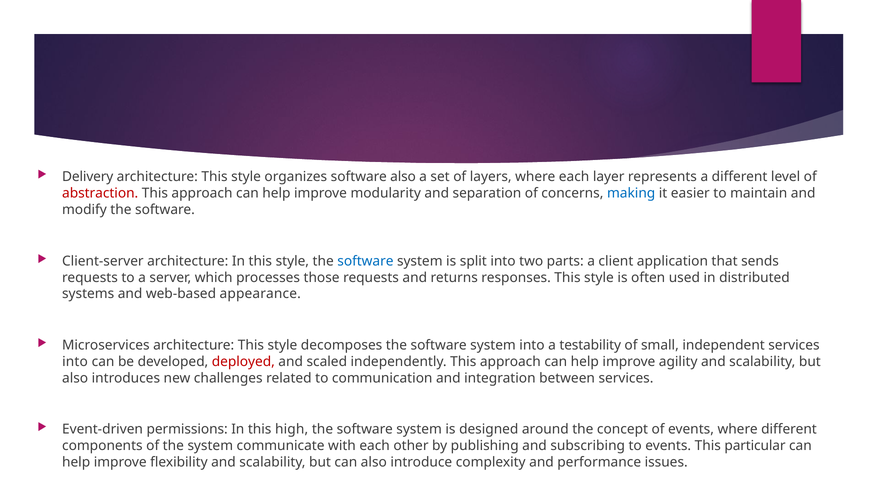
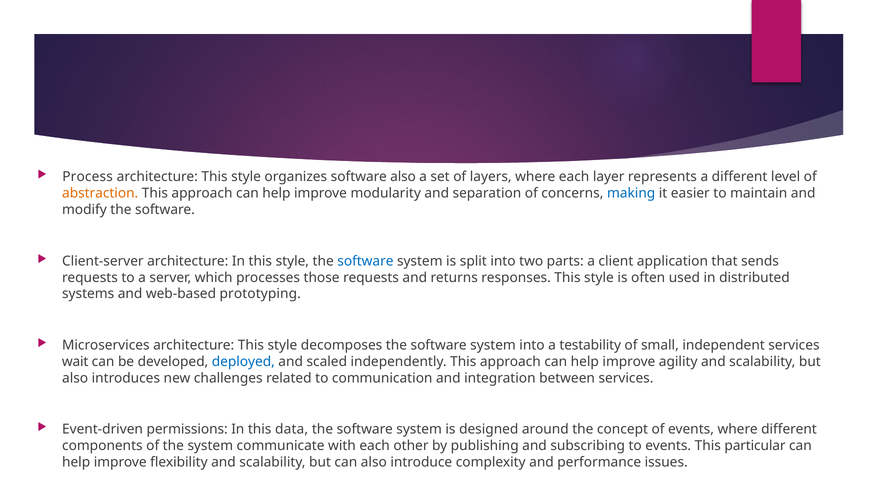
Delivery: Delivery -> Process
abstraction colour: red -> orange
appearance: appearance -> prototyping
into at (75, 362): into -> wait
deployed colour: red -> blue
high: high -> data
